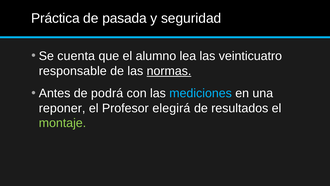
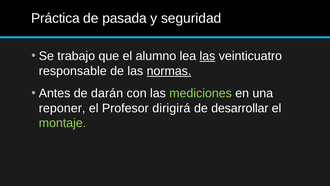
cuenta: cuenta -> trabajo
las at (207, 56) underline: none -> present
podrá: podrá -> darán
mediciones colour: light blue -> light green
elegirá: elegirá -> dirigirá
resultados: resultados -> desarrollar
